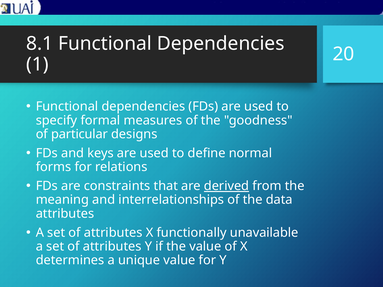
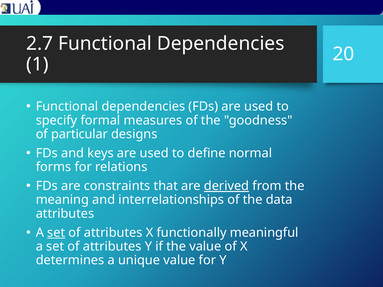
8.1: 8.1 -> 2.7
set at (56, 233) underline: none -> present
unavailable: unavailable -> meaningful
